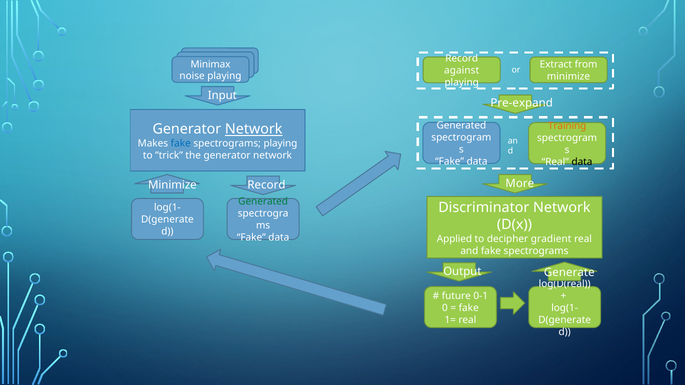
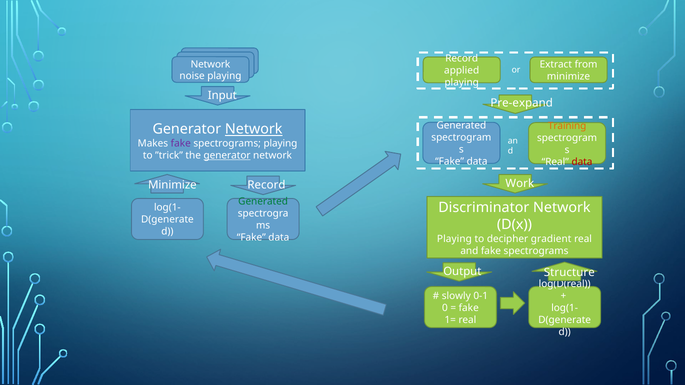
Minimax at (211, 64): Minimax -> Network
against: against -> applied
fake at (181, 144) colour: blue -> purple
generator at (227, 156) underline: none -> present
data at (582, 162) colour: black -> red
More: More -> Work
Applied at (454, 239): Applied -> Playing
Generate: Generate -> Structure
future: future -> slowly
